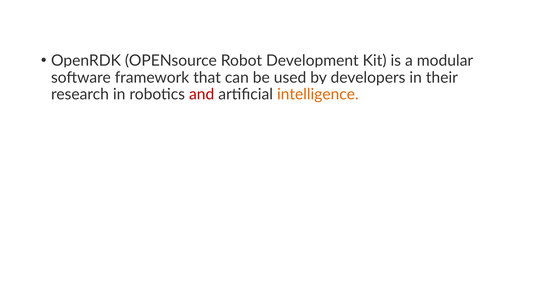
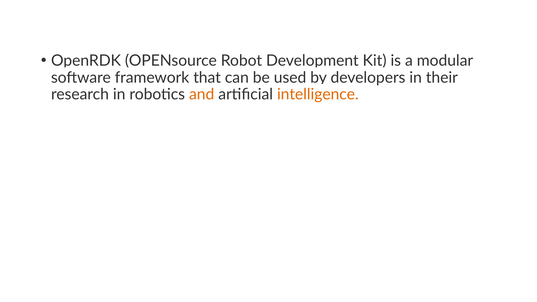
and colour: red -> orange
